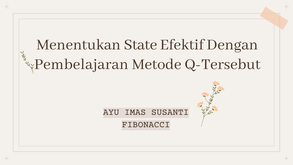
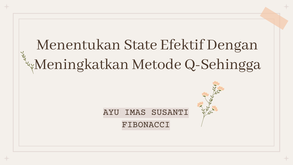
Pembelajaran: Pembelajaran -> Meningkatkan
Q-Tersebut: Q-Tersebut -> Q-Sehingga
